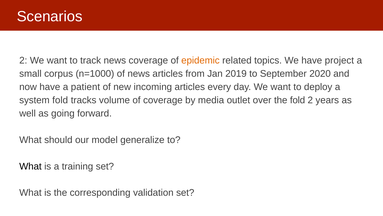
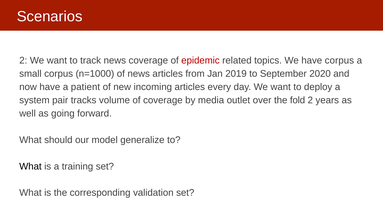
epidemic colour: orange -> red
have project: project -> corpus
system fold: fold -> pair
